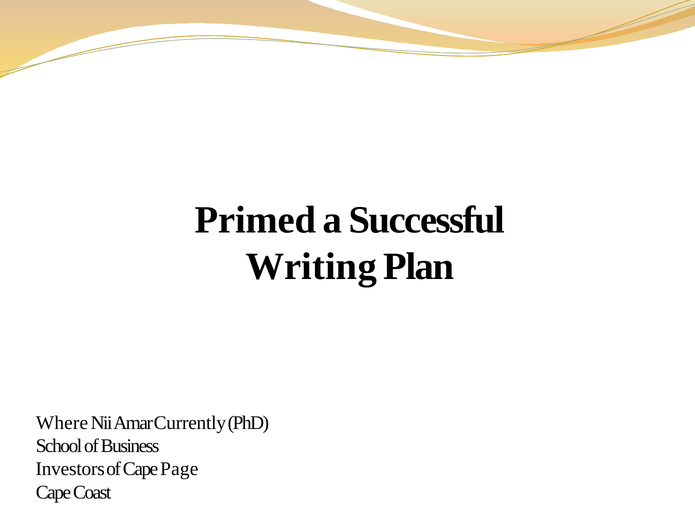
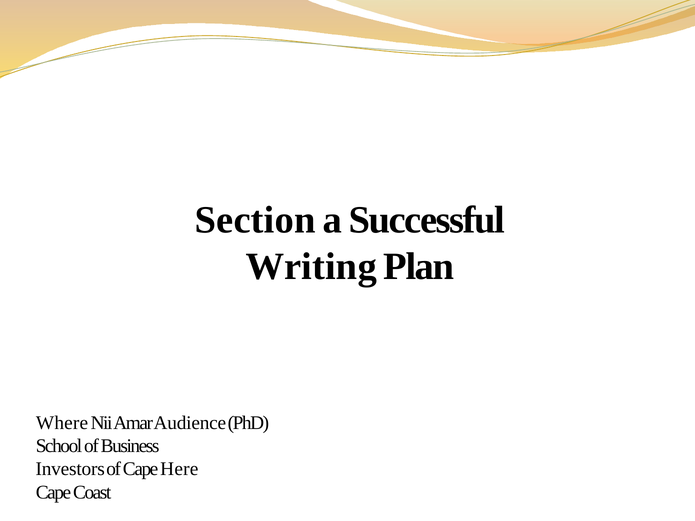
Primed: Primed -> Section
Currently: Currently -> Audience
Page: Page -> Here
